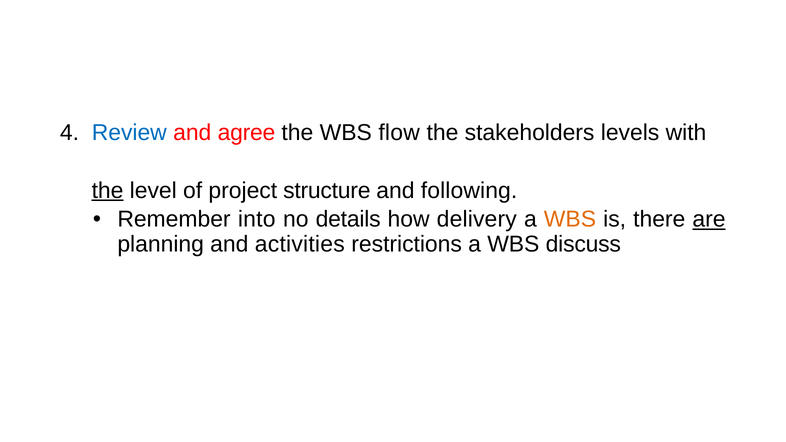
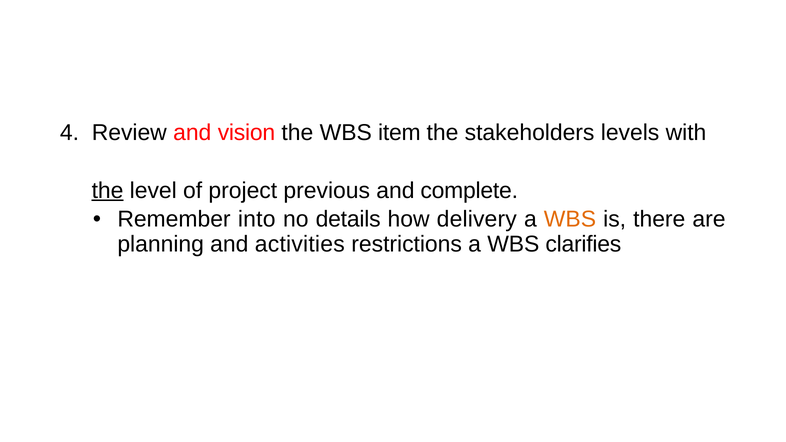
Review colour: blue -> black
agree: agree -> vision
flow: flow -> item
structure: structure -> previous
following: following -> complete
are underline: present -> none
discuss: discuss -> clarifies
